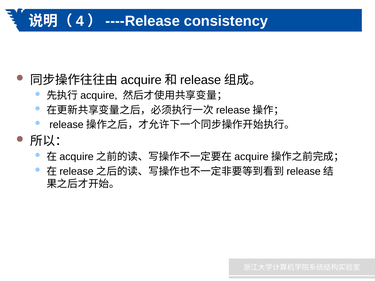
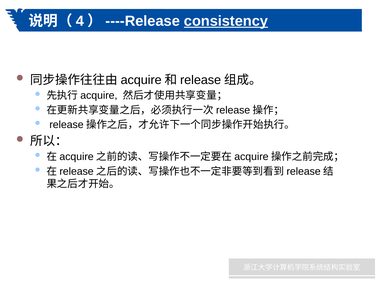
consistency underline: none -> present
